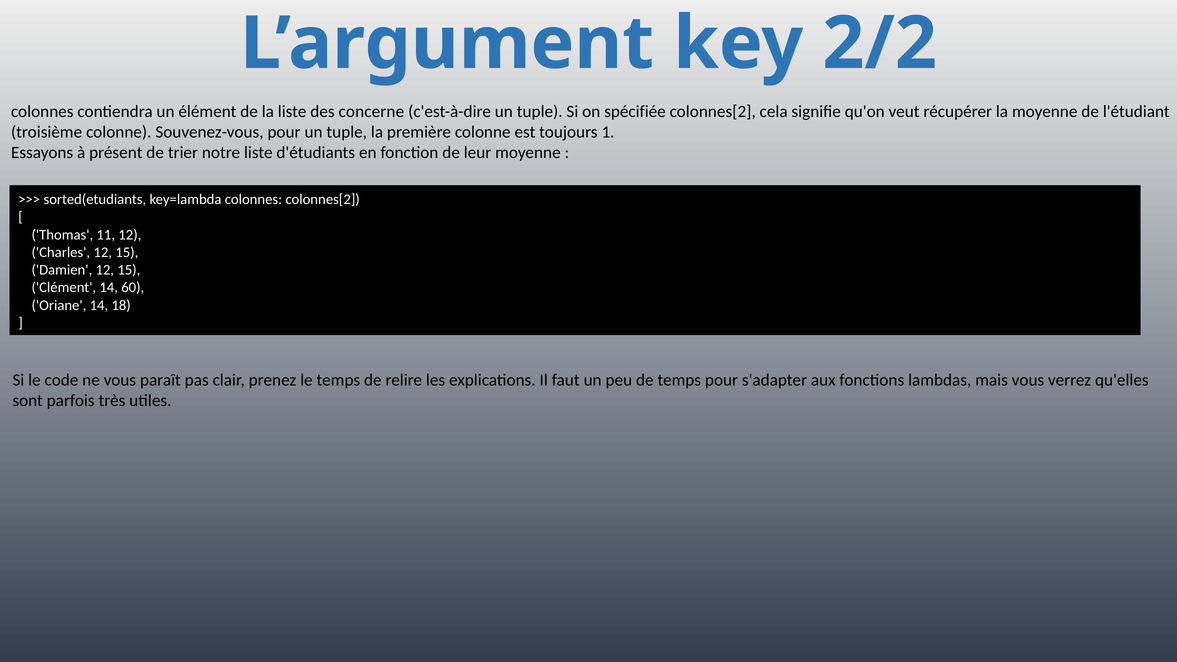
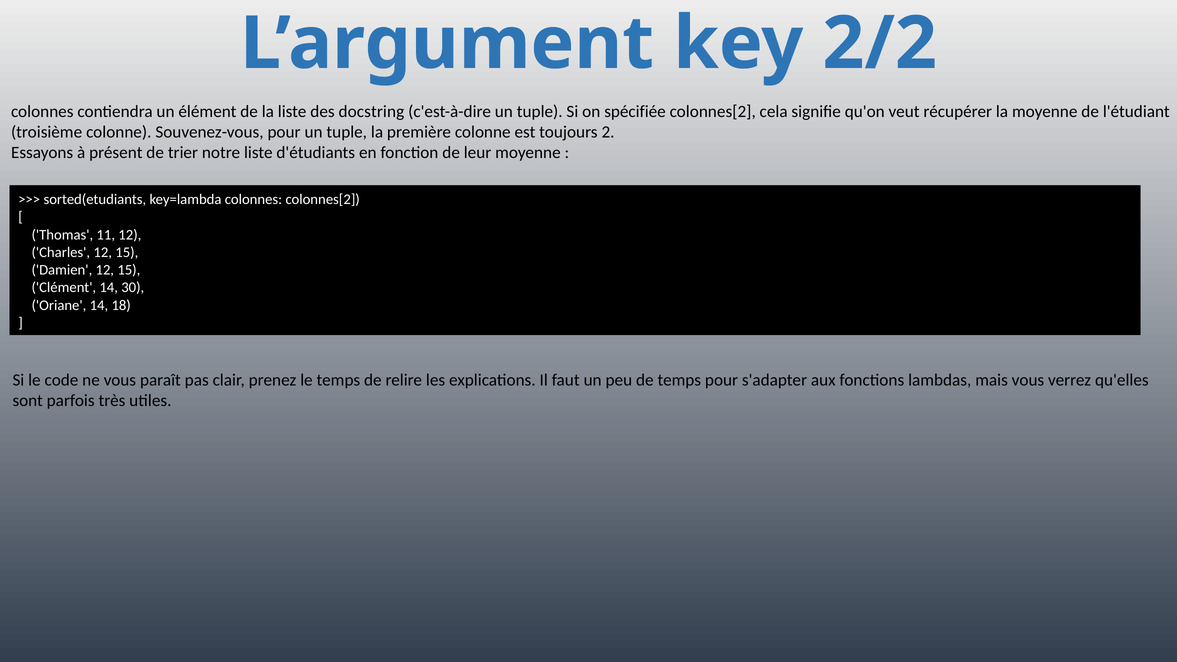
concerne: concerne -> docstring
1: 1 -> 2
60: 60 -> 30
